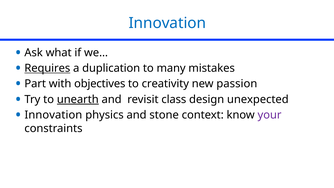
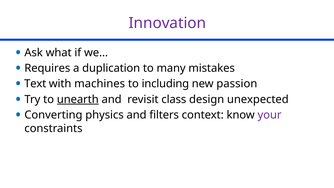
Innovation at (167, 23) colour: blue -> purple
Requires underline: present -> none
Part: Part -> Text
objectives: objectives -> machines
creativity: creativity -> including
Innovation at (53, 115): Innovation -> Converting
stone: stone -> filters
